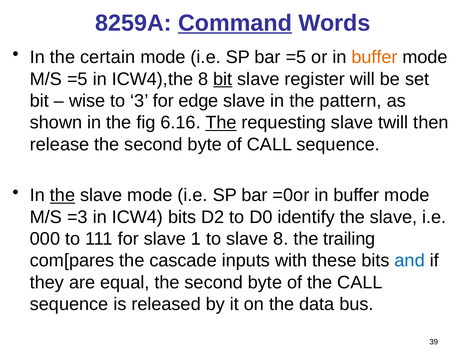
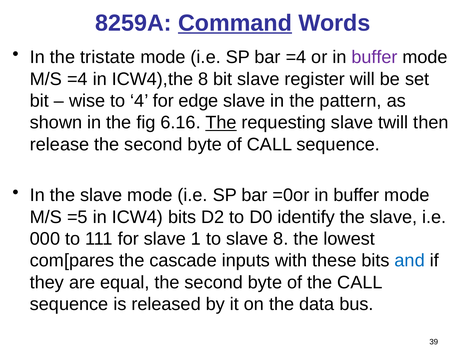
certain: certain -> tristate
bar =5: =5 -> =4
buffer at (374, 57) colour: orange -> purple
M/S =5: =5 -> =4
bit at (223, 79) underline: present -> none
3: 3 -> 4
the at (63, 195) underline: present -> none
=3: =3 -> =5
trailing: trailing -> lowest
